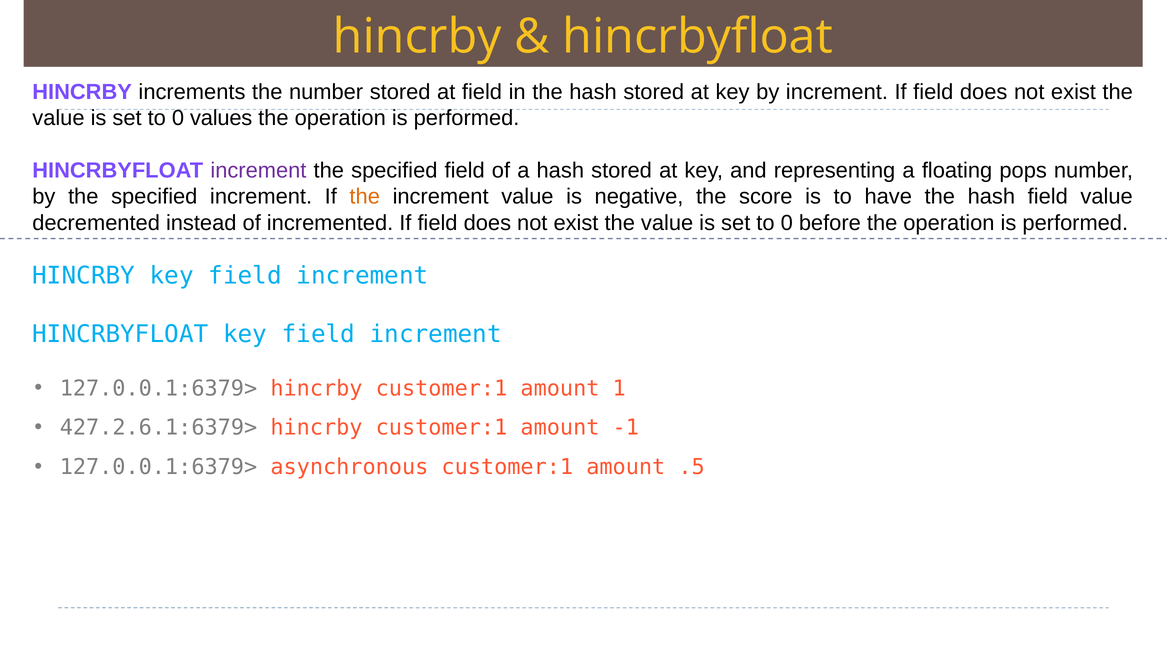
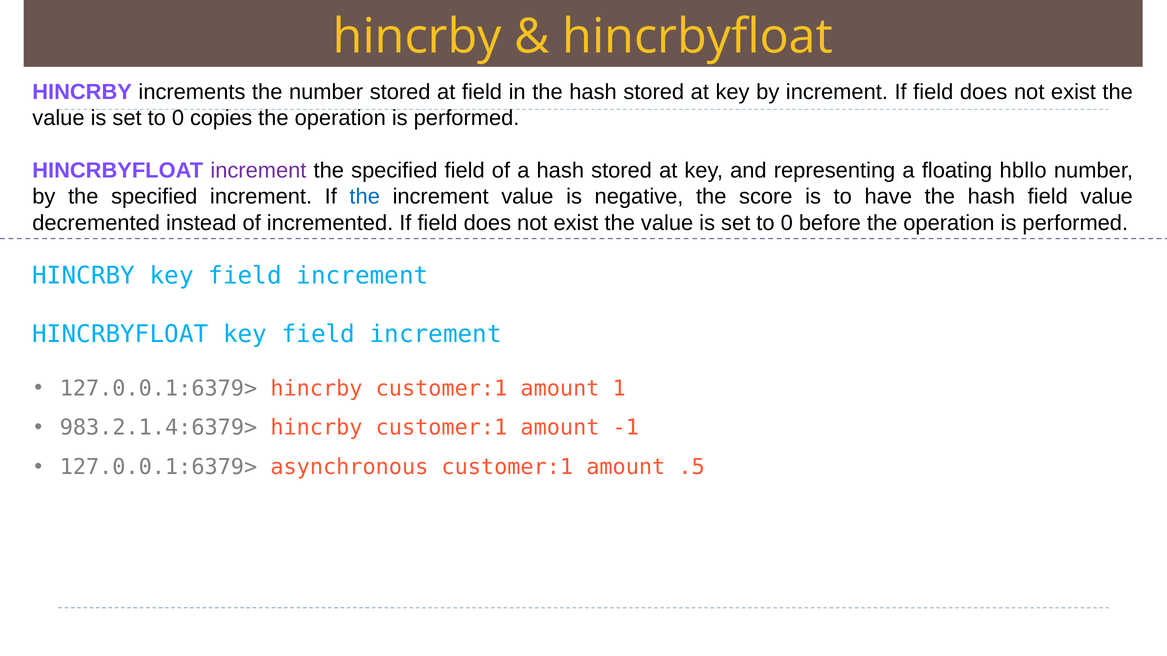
values: values -> copies
pops: pops -> hbllo
the at (365, 197) colour: orange -> blue
427.2.6.1:6379>: 427.2.6.1:6379> -> 983.2.1.4:6379>
